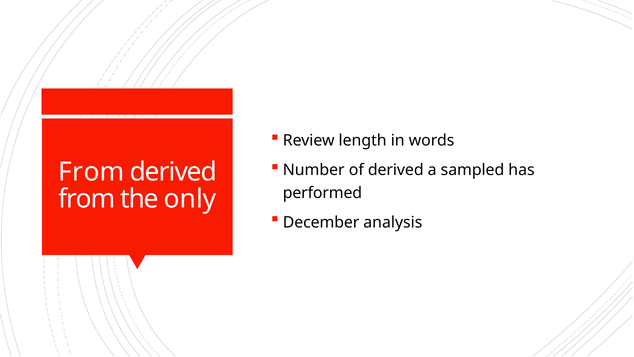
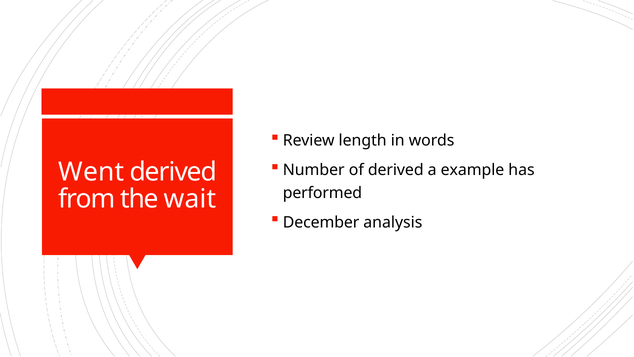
sampled: sampled -> example
From at (91, 172): From -> Went
only: only -> wait
